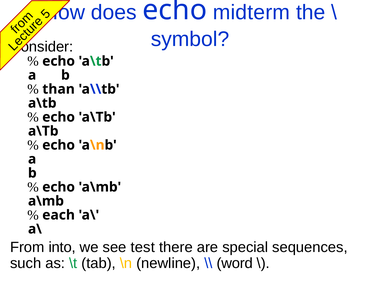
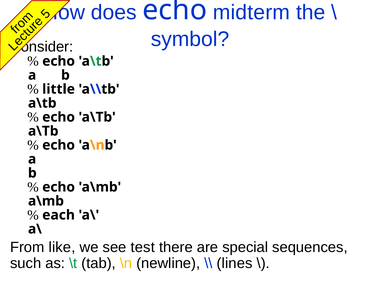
than: than -> little
into: into -> like
word: word -> lines
